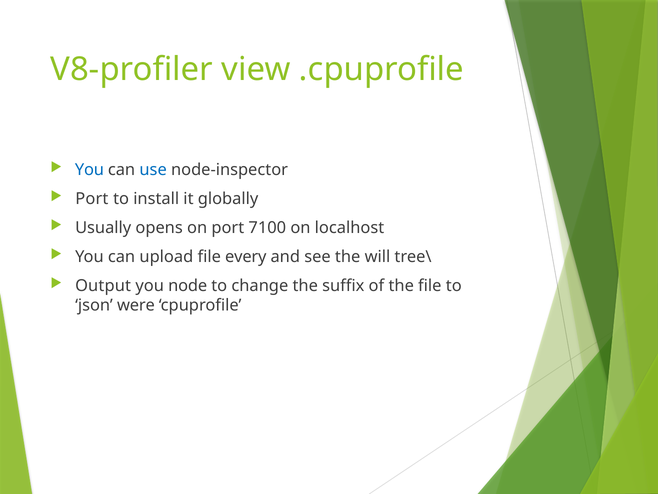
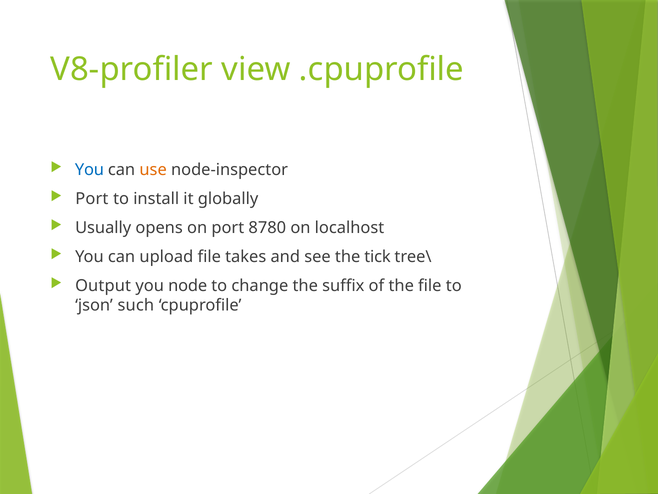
use colour: blue -> orange
7100: 7100 -> 8780
every: every -> takes
will: will -> tick
were: were -> such
